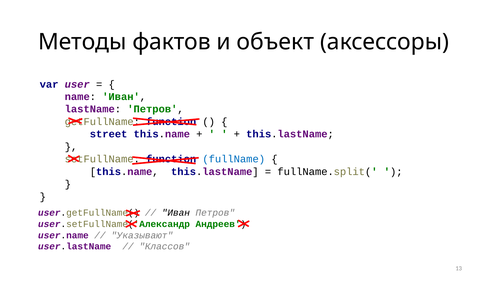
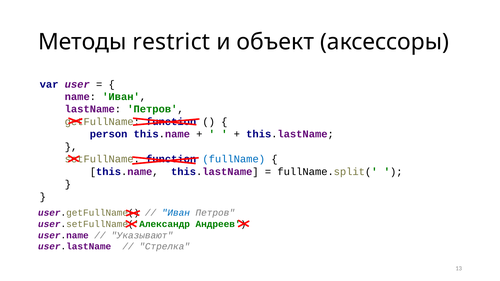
фактов: фактов -> restrict
street: street -> person
Иван at (176, 213) colour: black -> blue
Классов: Классов -> Стрелка
